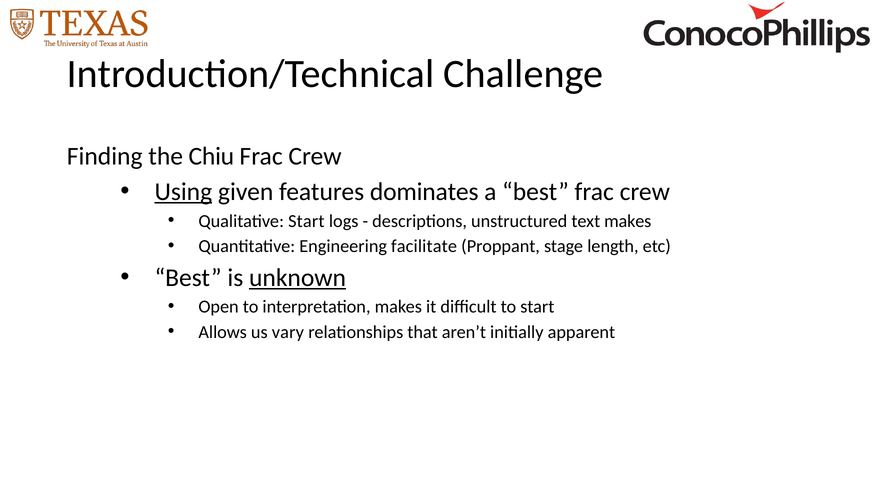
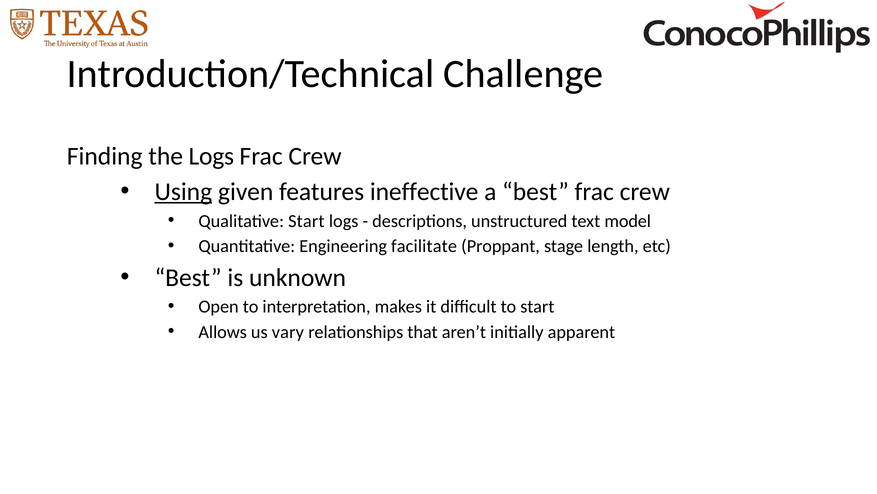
the Chiu: Chiu -> Logs
dominates: dominates -> ineffective
text makes: makes -> model
unknown underline: present -> none
